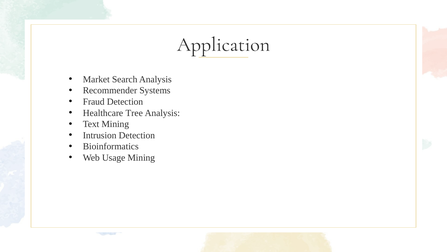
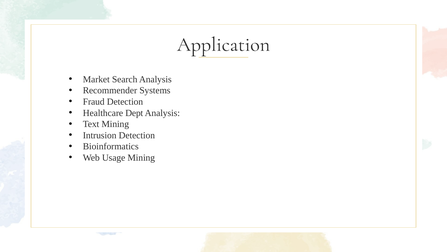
Tree: Tree -> Dept
